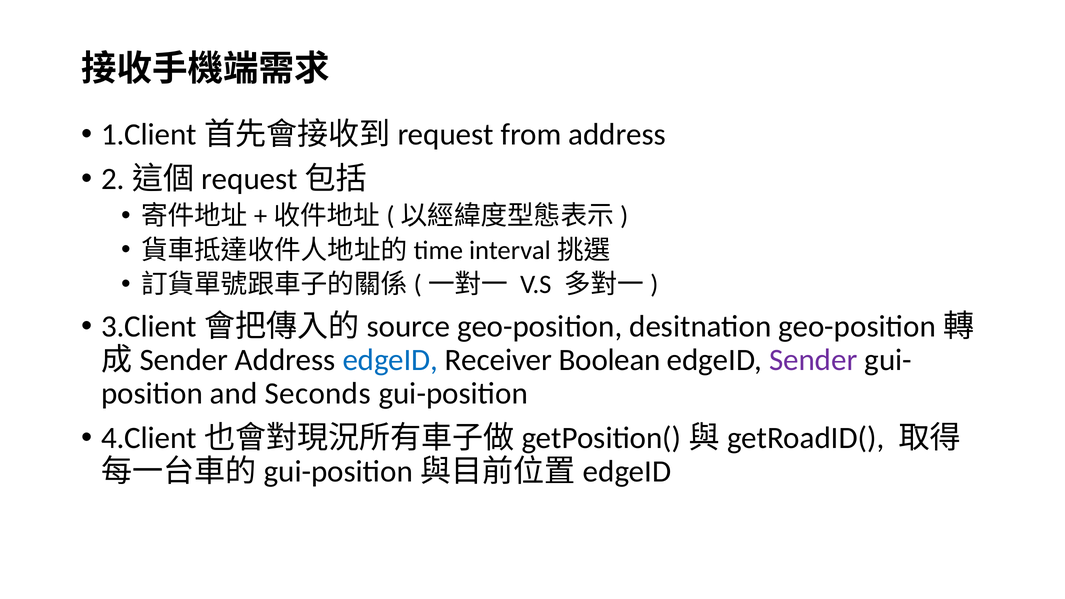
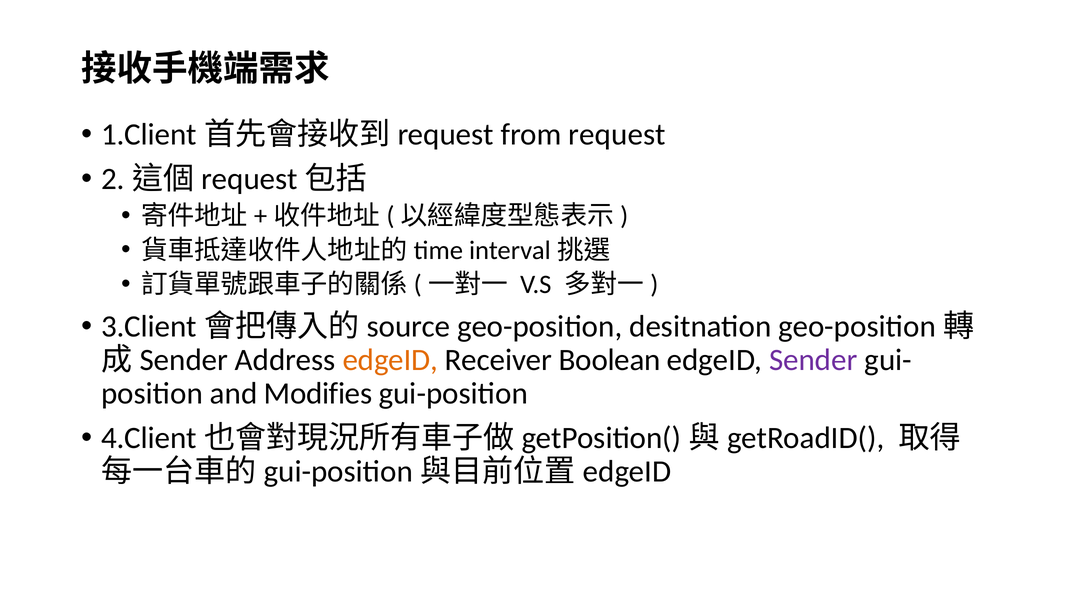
from address: address -> request
edgeID at (390, 360) colour: blue -> orange
Seconds: Seconds -> Modifies
